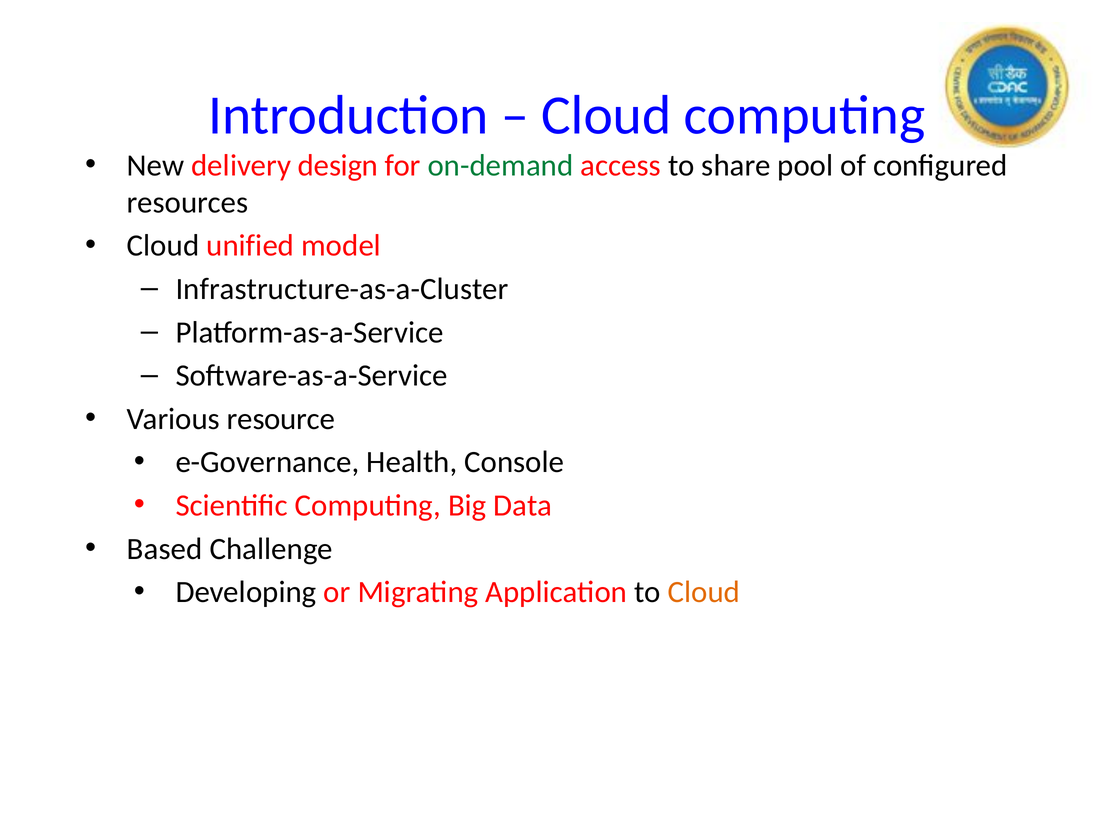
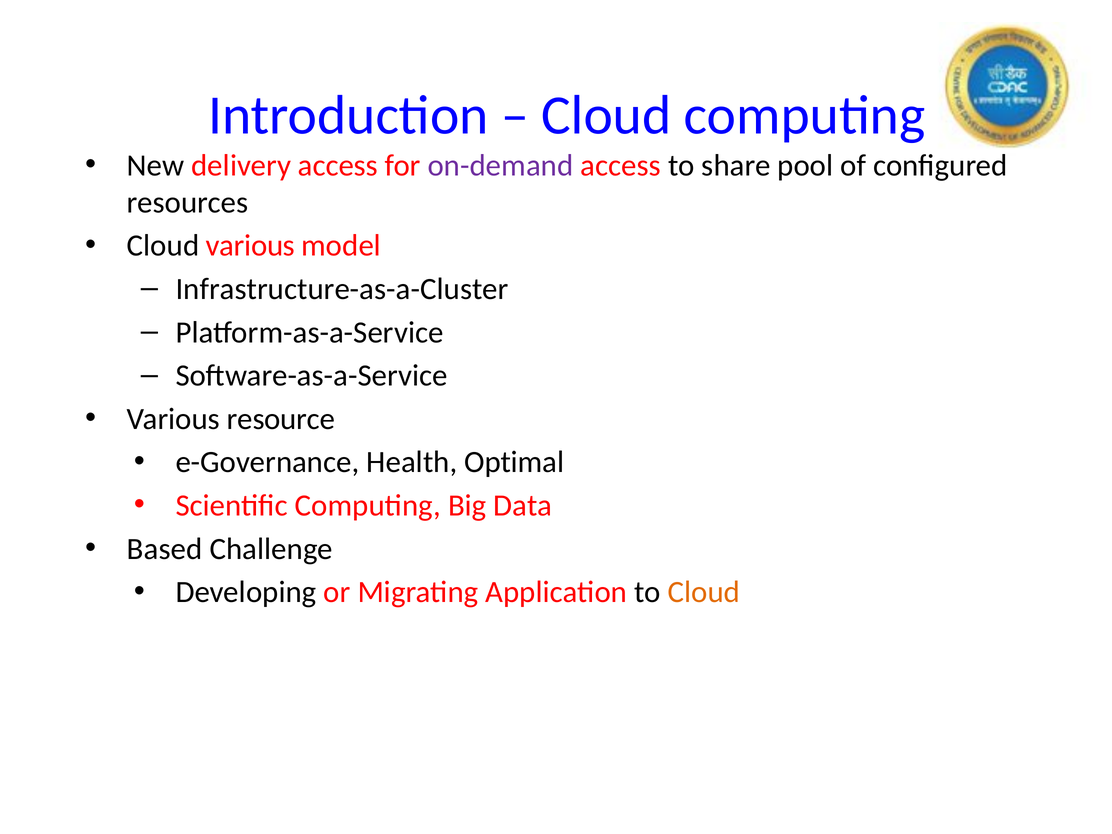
delivery design: design -> access
on-demand colour: green -> purple
Cloud unified: unified -> various
Console: Console -> Optimal
